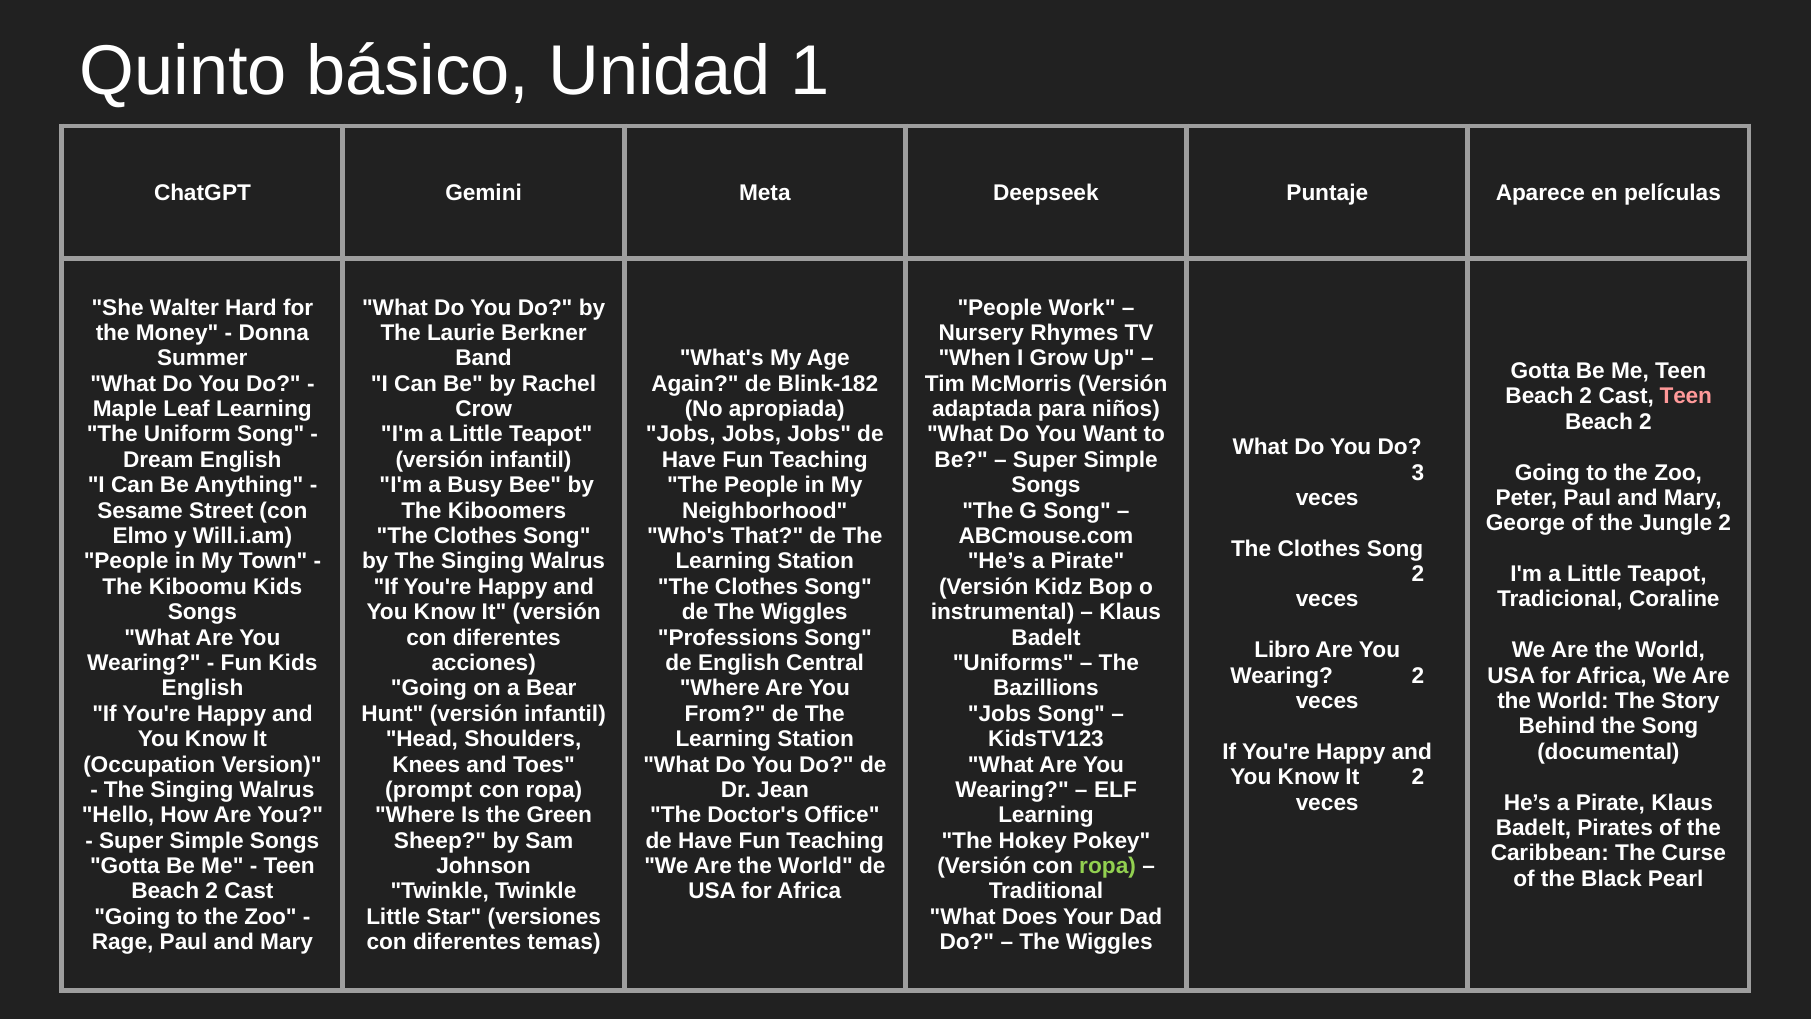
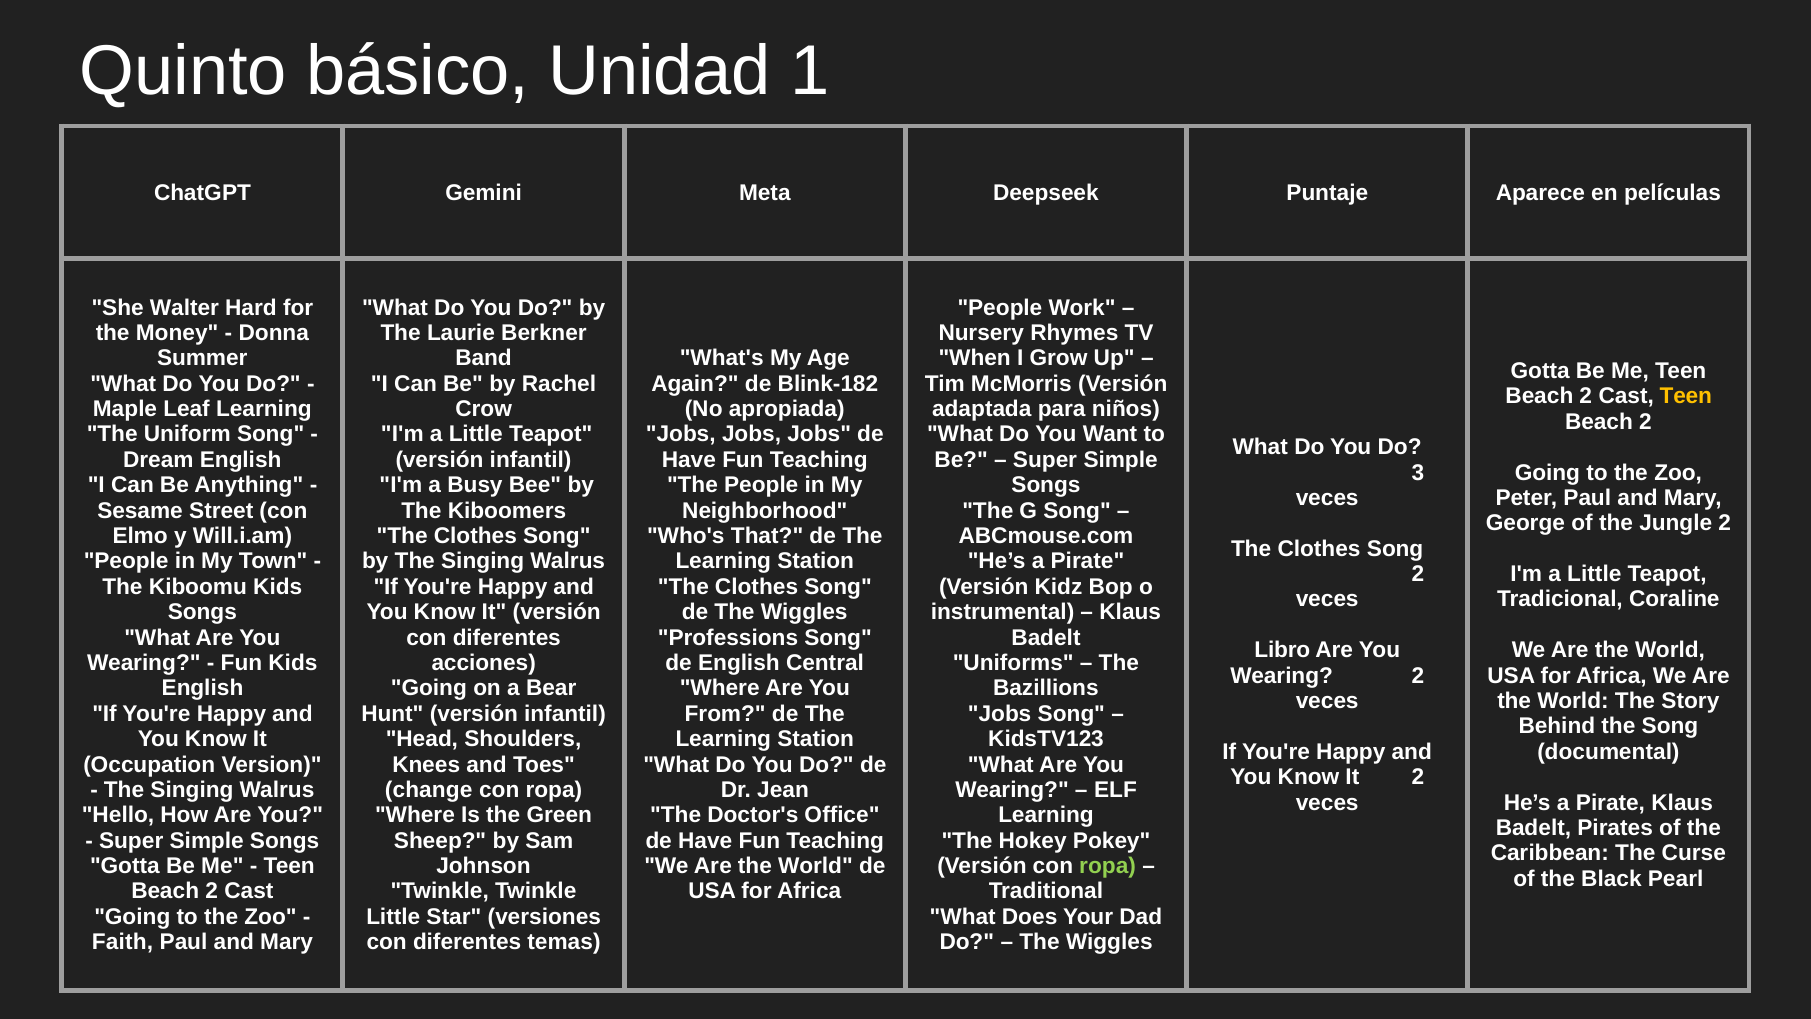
Teen at (1686, 396) colour: pink -> yellow
prompt: prompt -> change
Rage: Rage -> Faith
